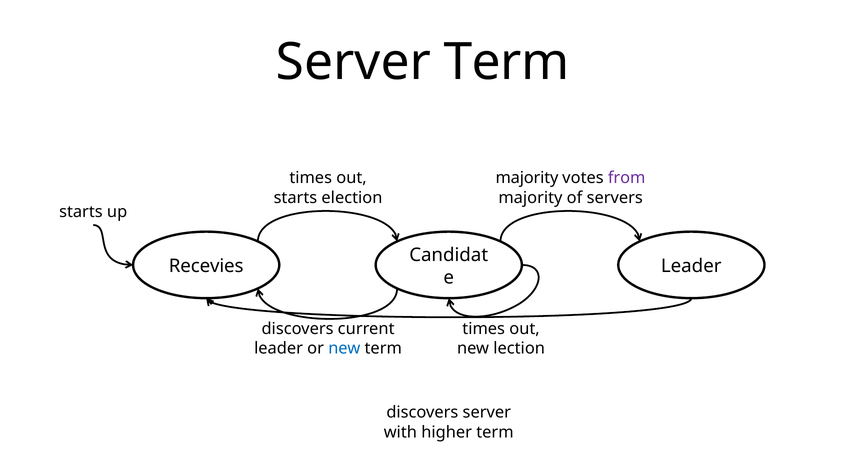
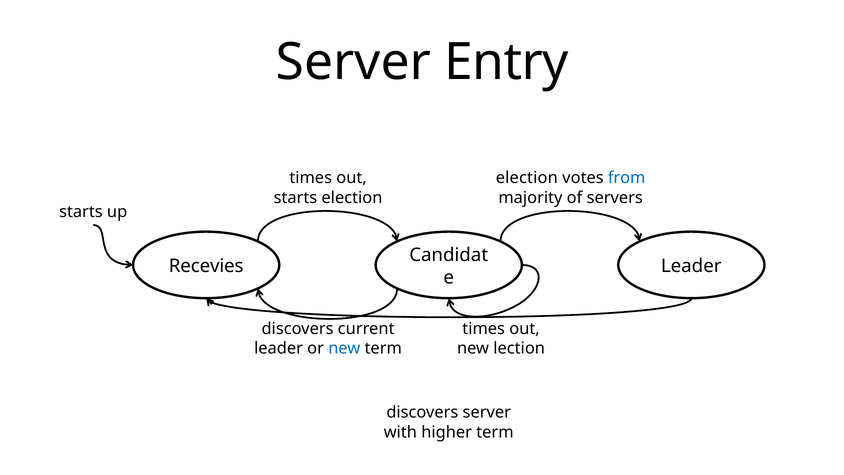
Server Term: Term -> Entry
majority at (527, 178): majority -> election
from colour: purple -> blue
